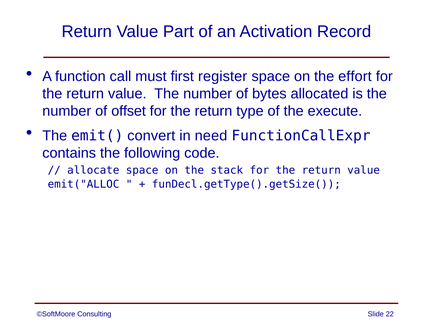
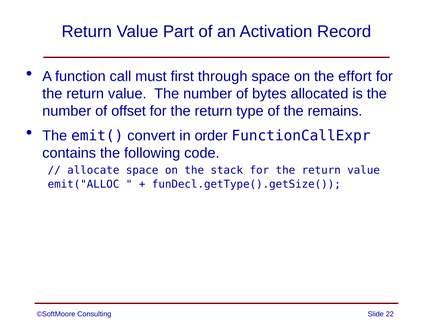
register: register -> through
execute: execute -> remains
need: need -> order
